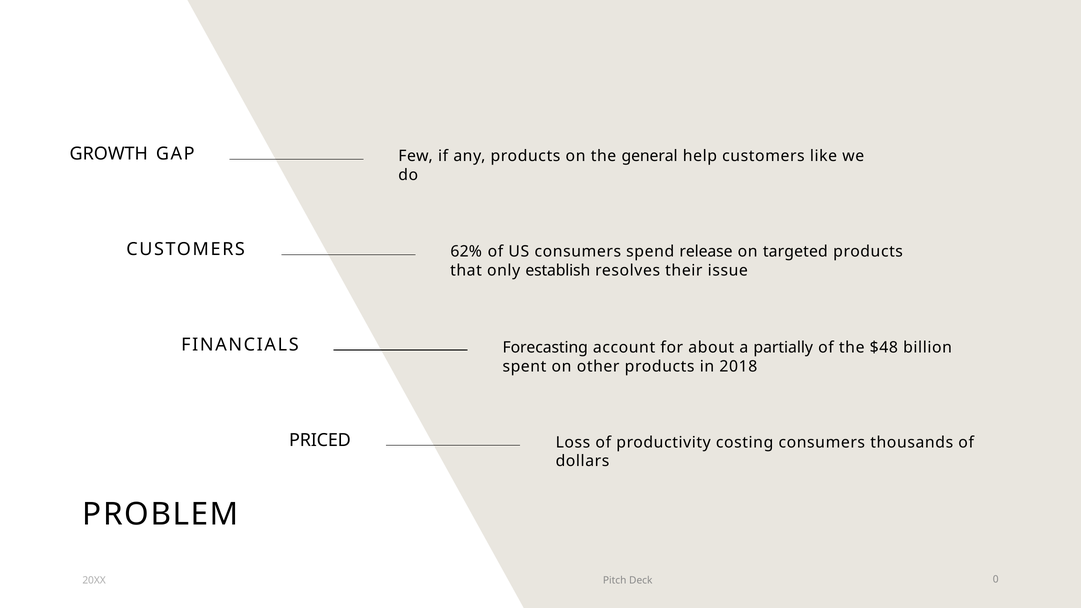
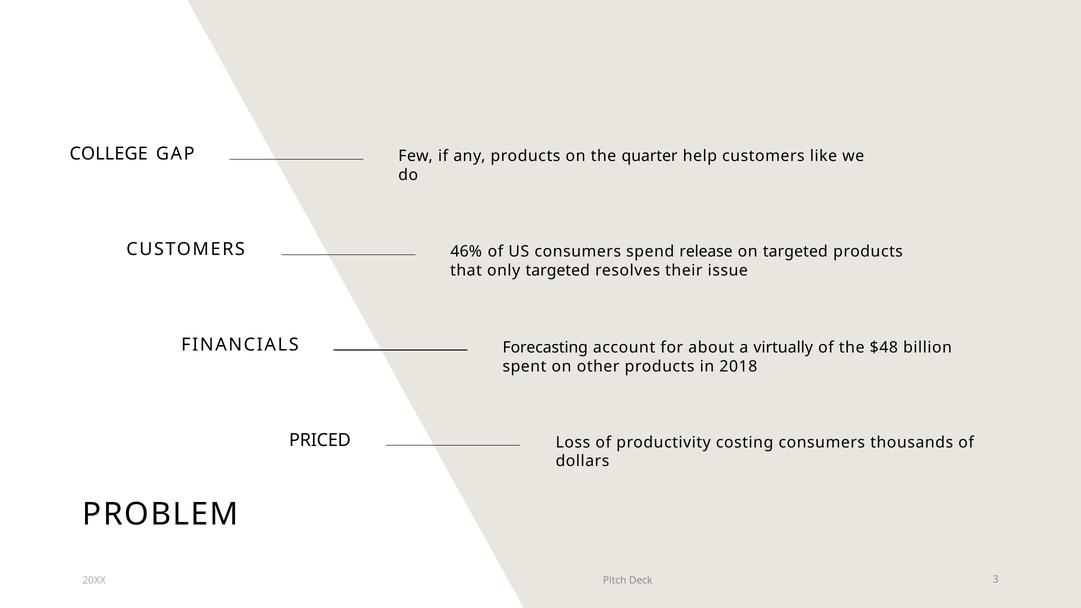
GROWTH: GROWTH -> COLLEGE
general: general -> quarter
62%: 62% -> 46%
only establish: establish -> targeted
partially: partially -> virtually
0: 0 -> 3
